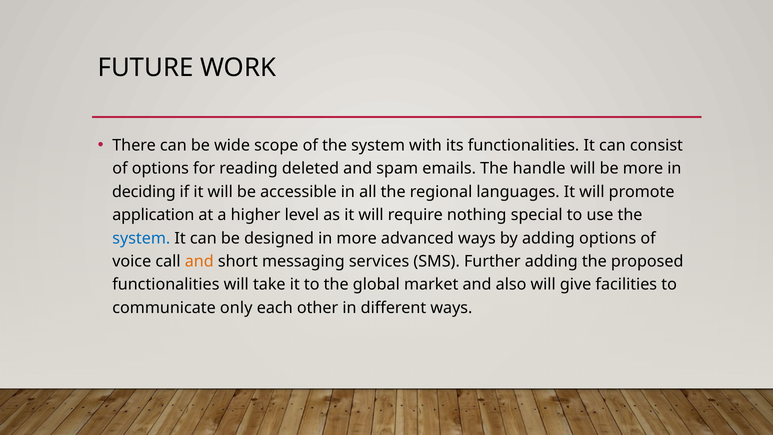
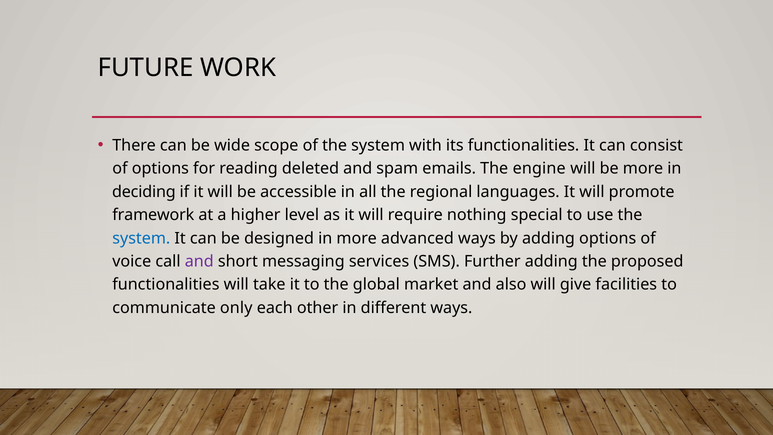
handle: handle -> engine
application: application -> framework
and at (199, 261) colour: orange -> purple
